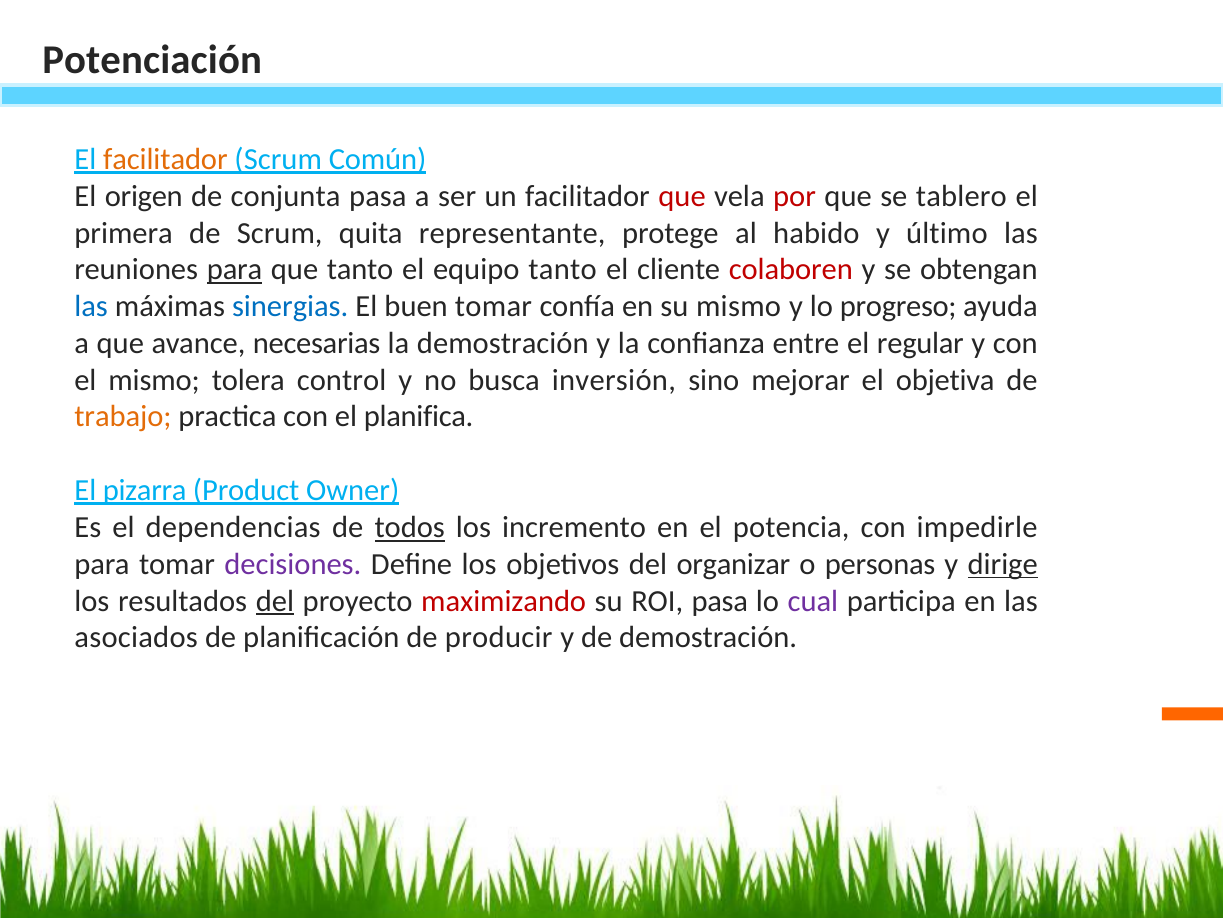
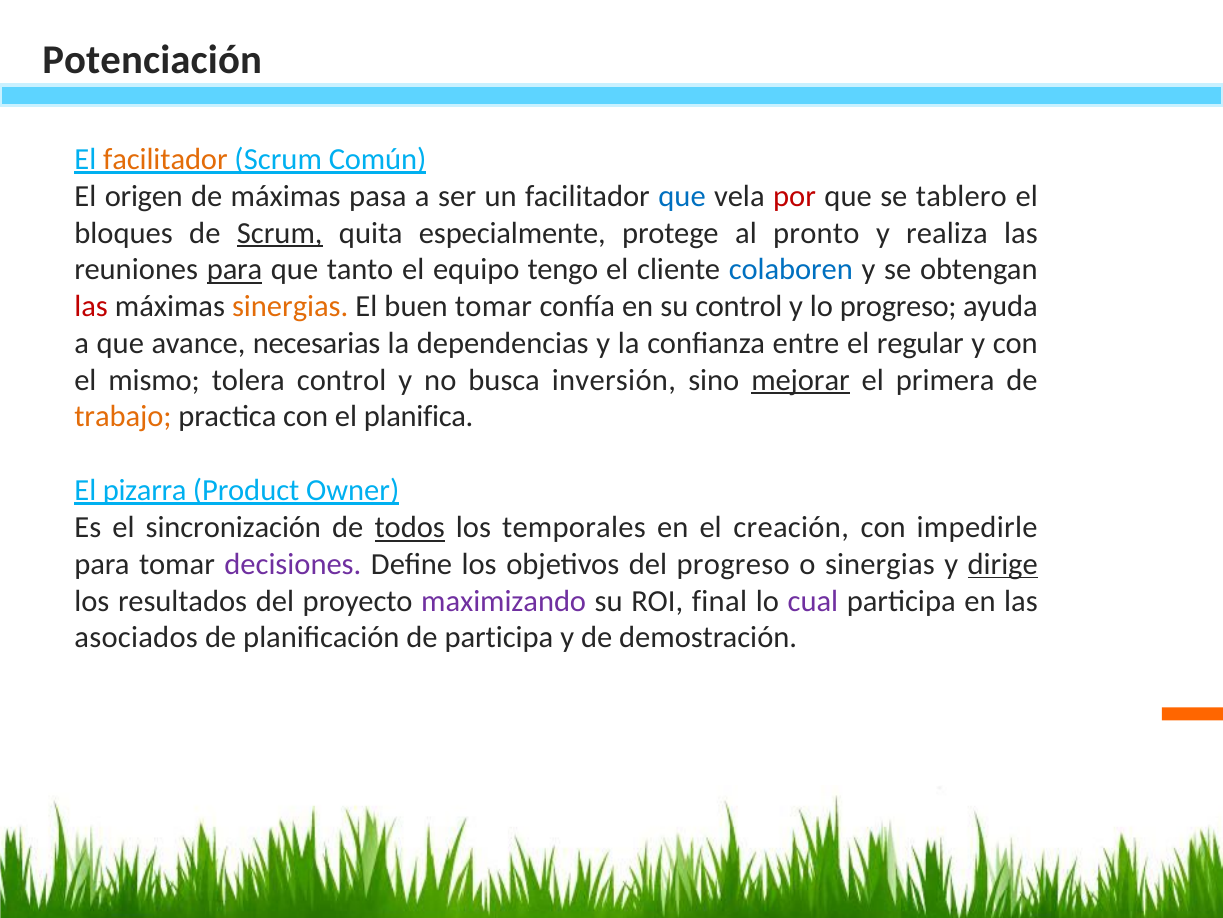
de conjunta: conjunta -> máximas
que at (682, 196) colour: red -> blue
primera: primera -> bloques
Scrum at (280, 233) underline: none -> present
representante: representante -> especialmente
habido: habido -> pronto
último: último -> realiza
equipo tanto: tanto -> tengo
colaboren colour: red -> blue
las at (91, 306) colour: blue -> red
sinergias at (290, 306) colour: blue -> orange
su mismo: mismo -> control
la demostración: demostración -> dependencias
mejorar underline: none -> present
objetiva: objetiva -> primera
dependencias: dependencias -> sincronización
incremento: incremento -> temporales
potencia: potencia -> creación
del organizar: organizar -> progreso
o personas: personas -> sinergias
del at (275, 600) underline: present -> none
maximizando colour: red -> purple
ROI pasa: pasa -> final
de producir: producir -> participa
